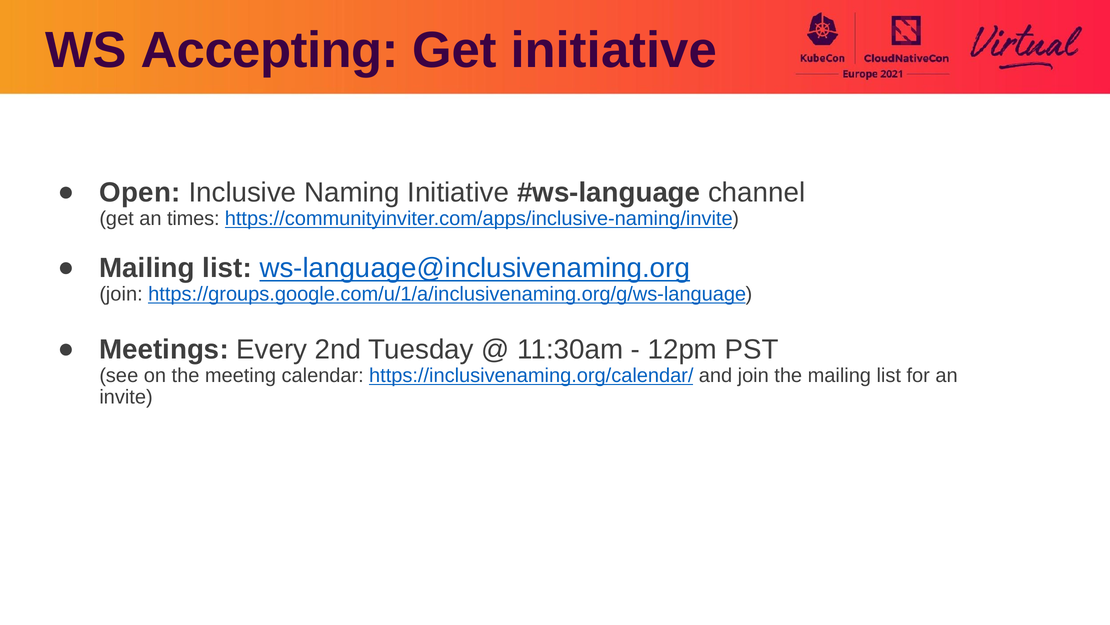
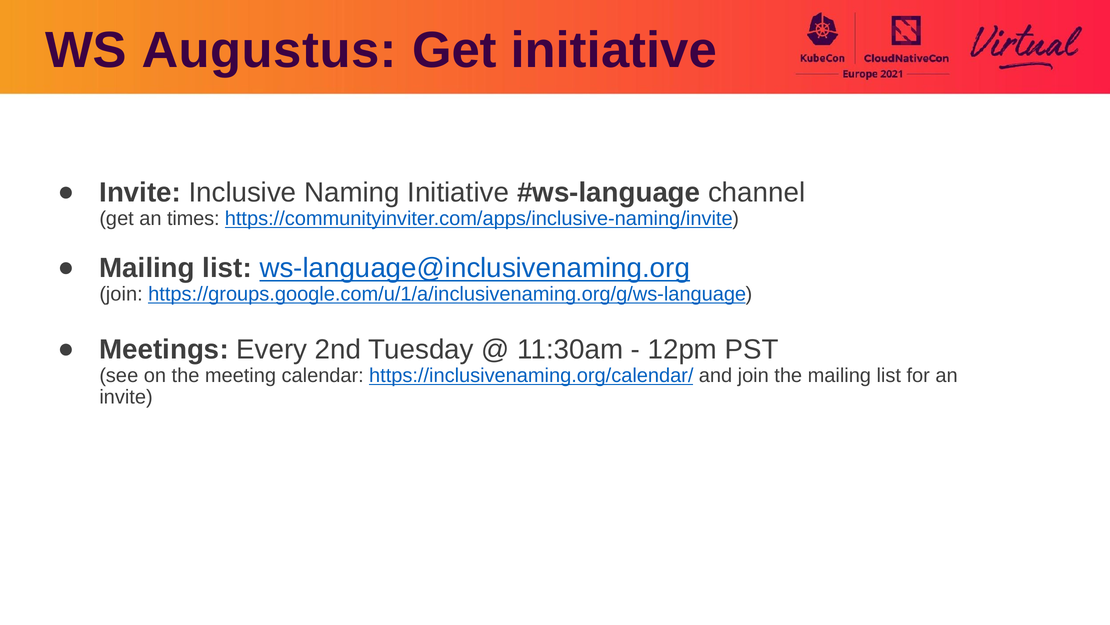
Accepting: Accepting -> Augustus
Open at (140, 193): Open -> Invite
